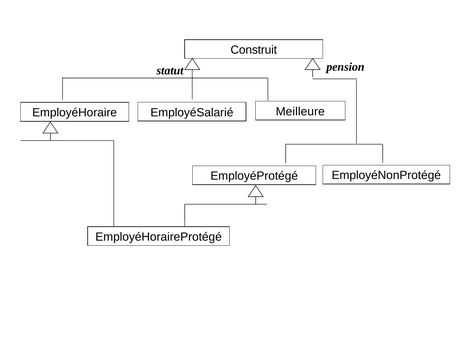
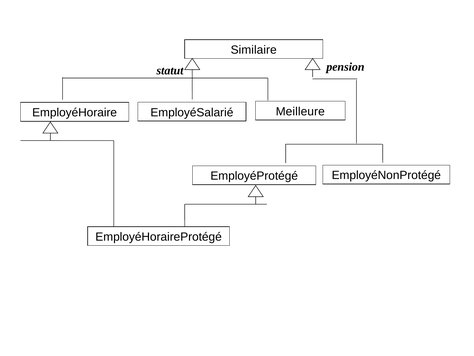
Construit: Construit -> Similaire
